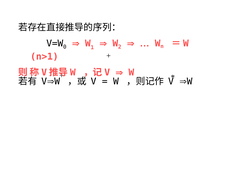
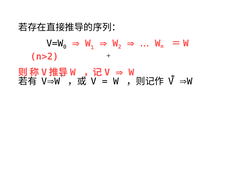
n>1: n>1 -> n>2
